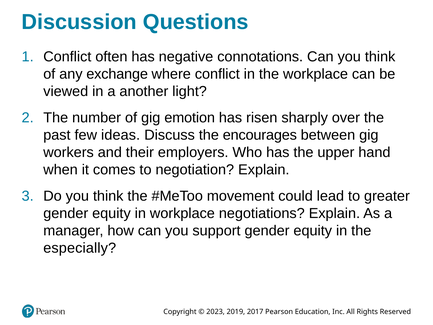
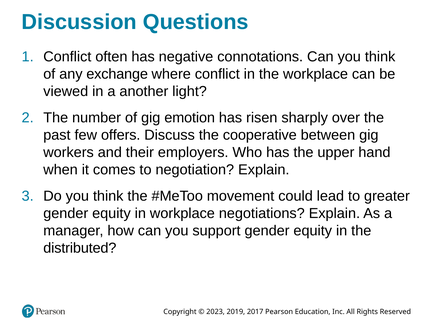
ideas: ideas -> offers
encourages: encourages -> cooperative
especially: especially -> distributed
